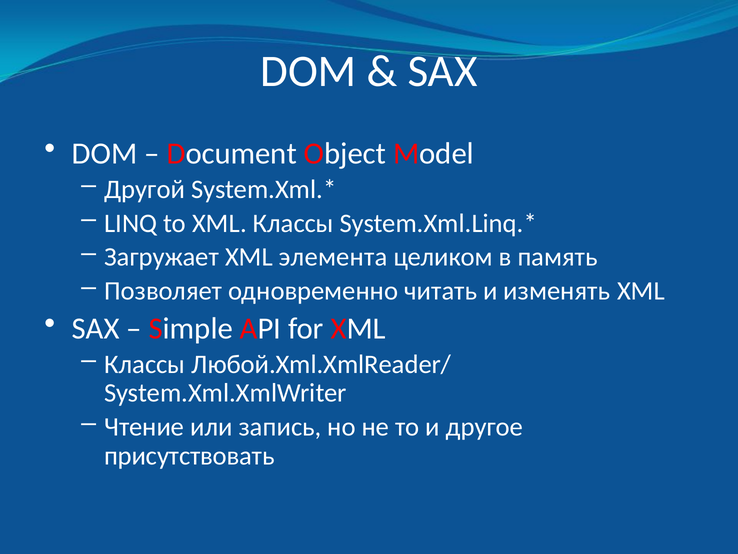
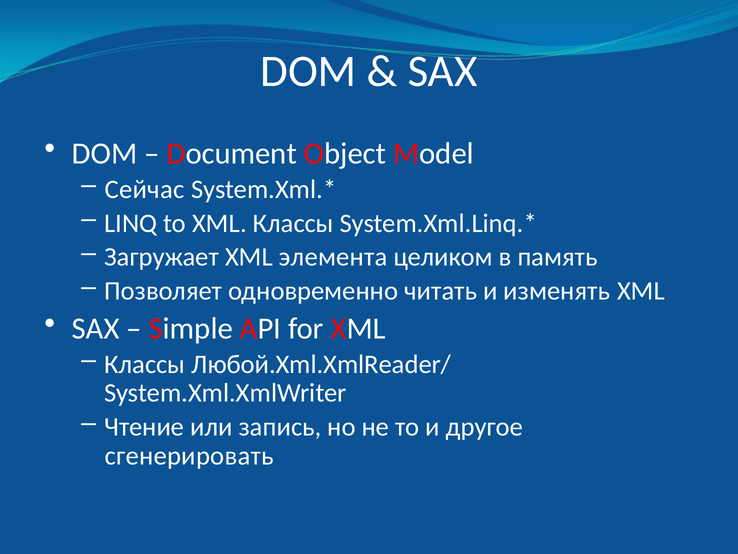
Другой: Другой -> Сейчас
присутствовать: присутствовать -> сгенерировать
